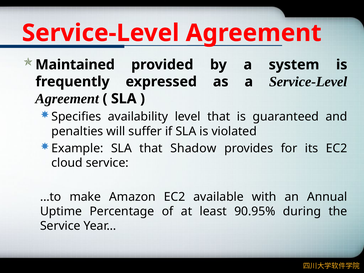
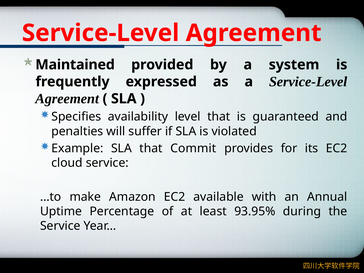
Shadow: Shadow -> Commit
90.95%: 90.95% -> 93.95%
